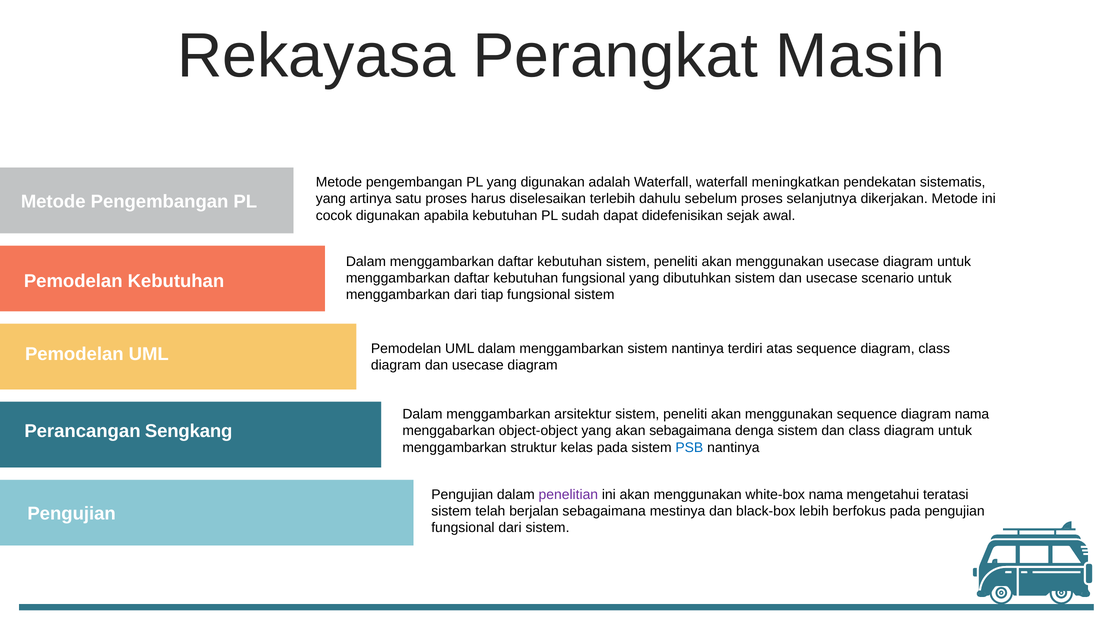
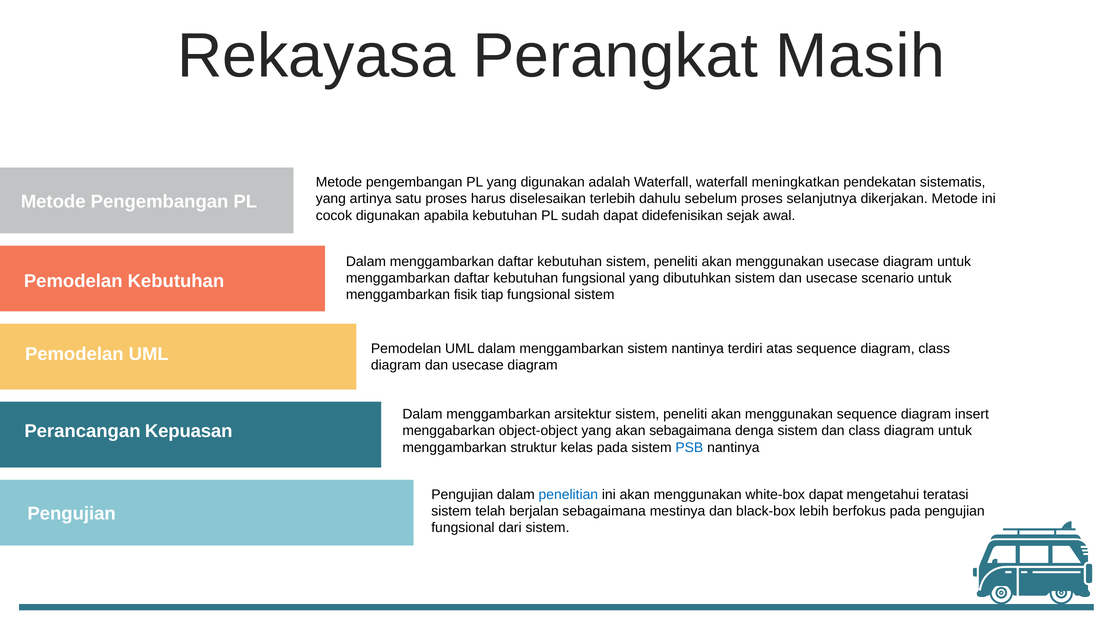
menggambarkan dari: dari -> fisik
diagram nama: nama -> insert
Sengkang: Sengkang -> Kepuasan
penelitian colour: purple -> blue
white-box nama: nama -> dapat
